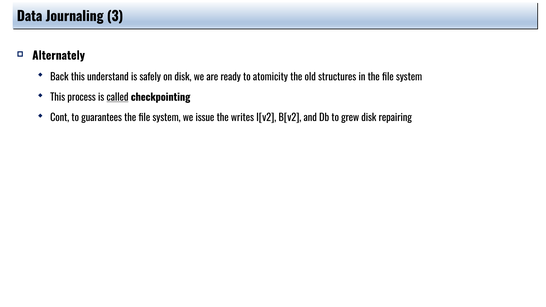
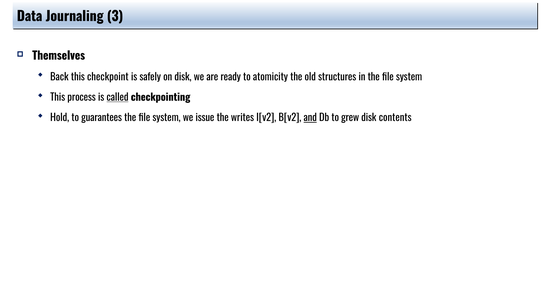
Alternately: Alternately -> Themselves
understand: understand -> checkpoint
Cont: Cont -> Hold
and underline: none -> present
repairing: repairing -> contents
